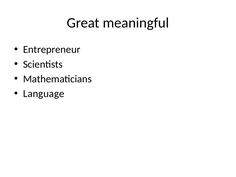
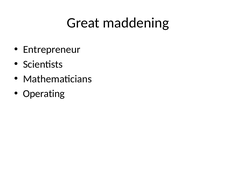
meaningful: meaningful -> maddening
Language: Language -> Operating
